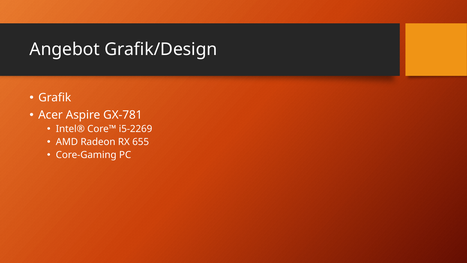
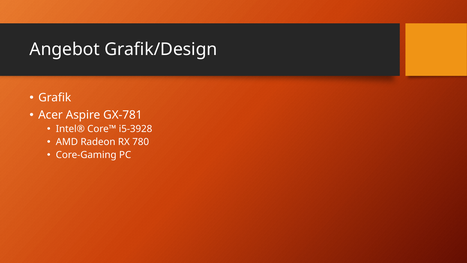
i5-2269: i5-2269 -> i5-3928
655: 655 -> 780
